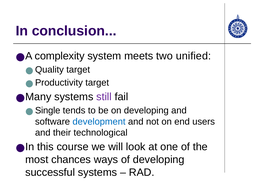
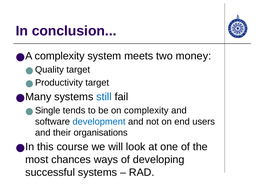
unified: unified -> money
still colour: purple -> blue
on developing: developing -> complexity
technological: technological -> organisations
